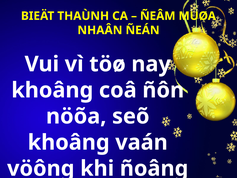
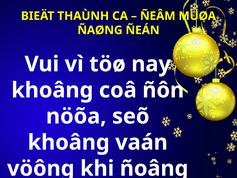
NHAÂN: NHAÂN -> ÑAØNG
